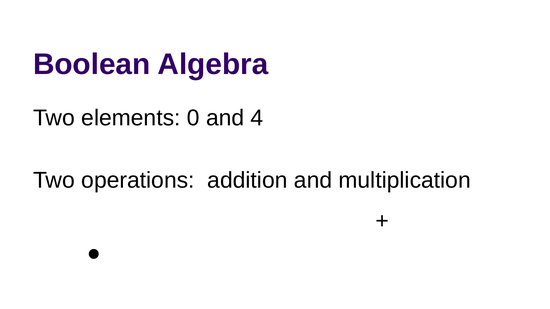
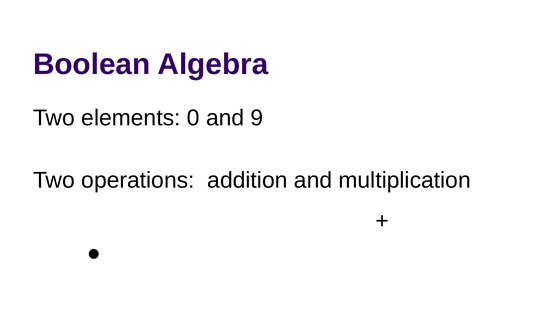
4: 4 -> 9
